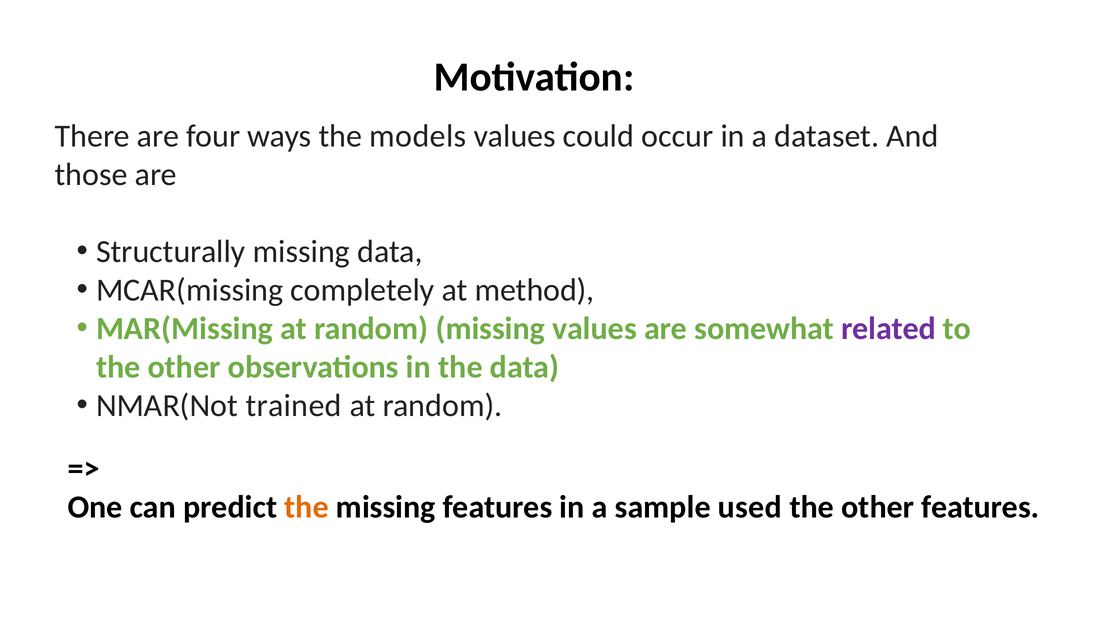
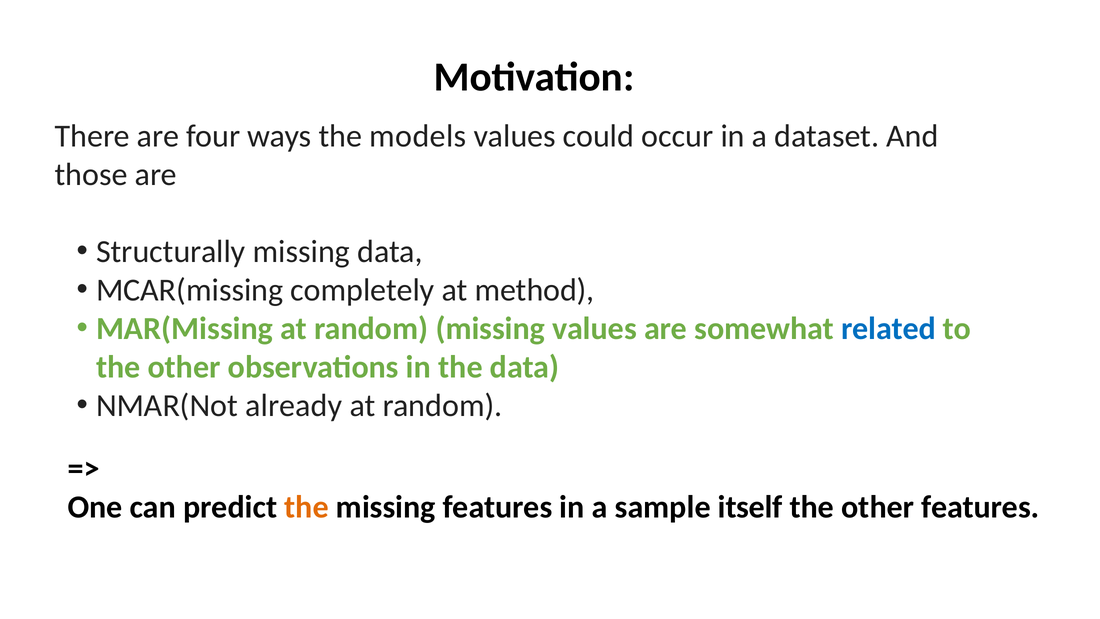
related colour: purple -> blue
trained: trained -> already
used: used -> itself
